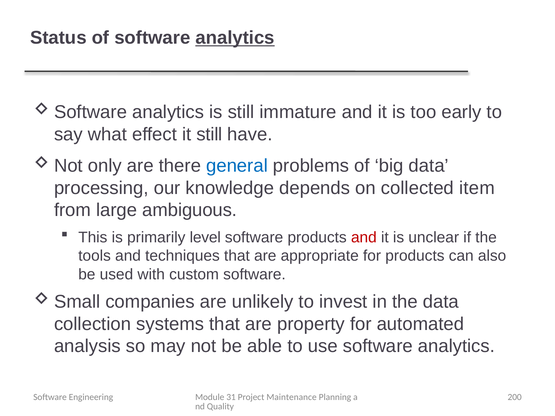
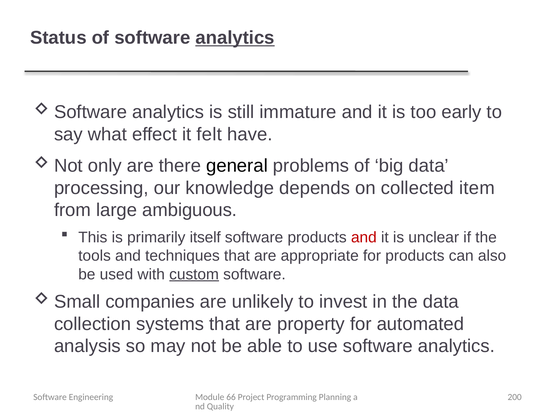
it still: still -> felt
general colour: blue -> black
level: level -> itself
custom underline: none -> present
31: 31 -> 66
Maintenance: Maintenance -> Programming
